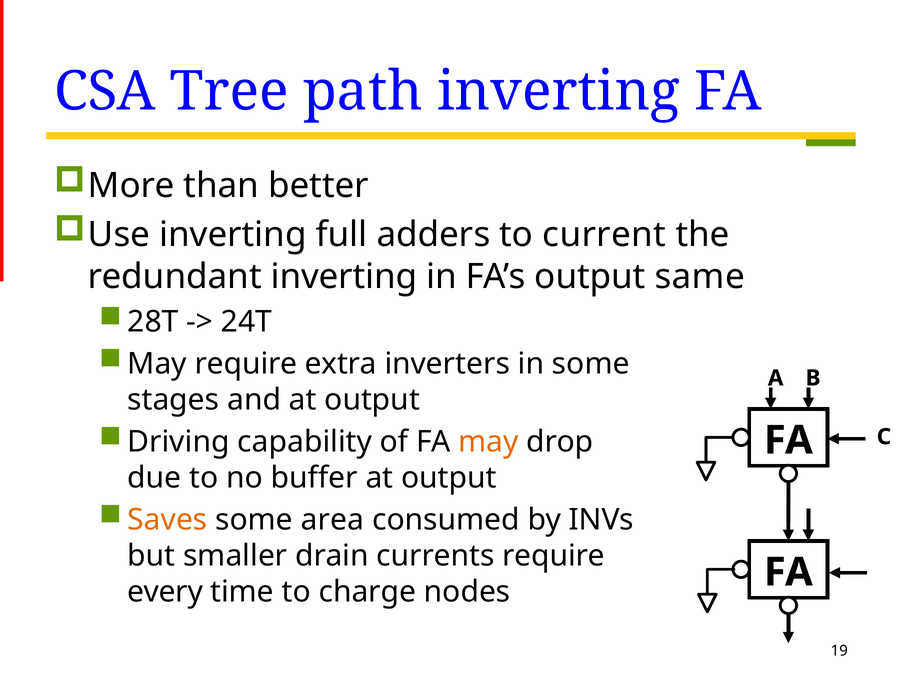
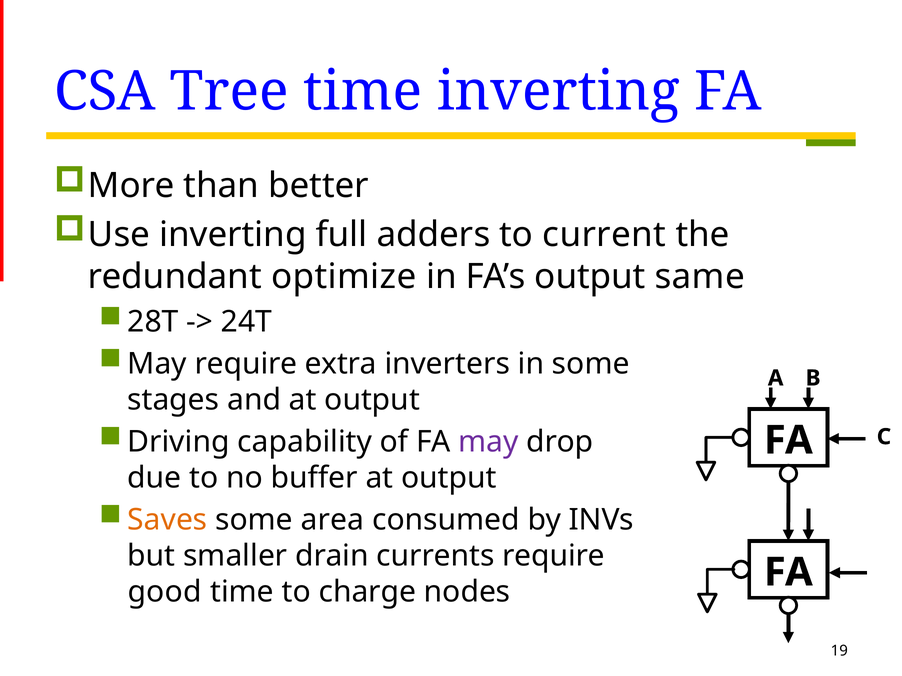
Tree path: path -> time
redundant inverting: inverting -> optimize
may at (488, 442) colour: orange -> purple
every: every -> good
